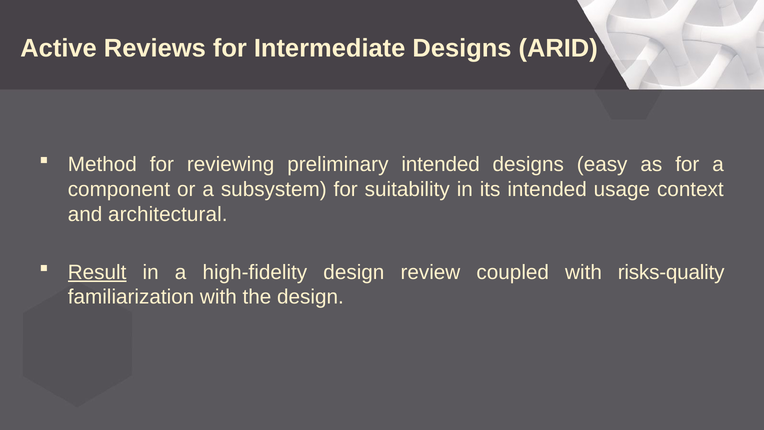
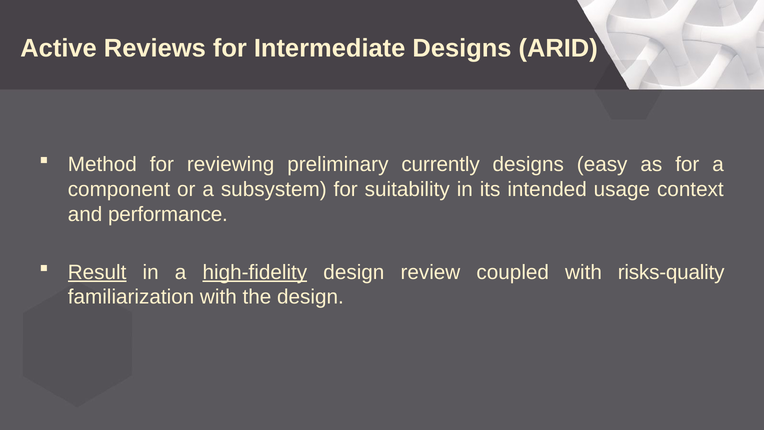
preliminary intended: intended -> currently
architectural: architectural -> performance
high-fidelity underline: none -> present
